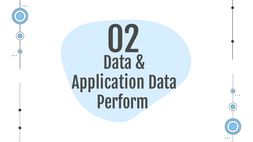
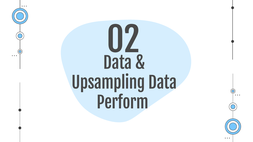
Application: Application -> Upsampling
